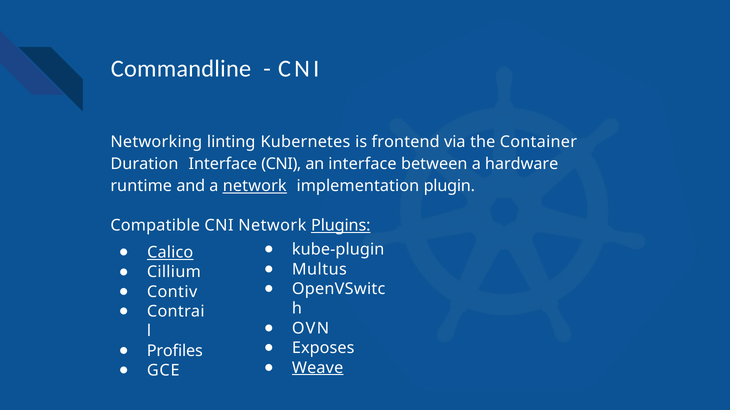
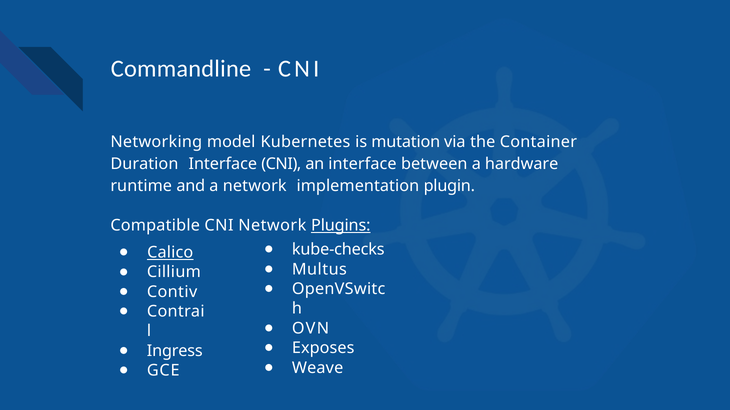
linting: linting -> model
frontend: frontend -> mutation
network at (255, 186) underline: present -> none
kube-plugin: kube-plugin -> kube-checks
Profiles: Profiles -> Ingress
Weave underline: present -> none
